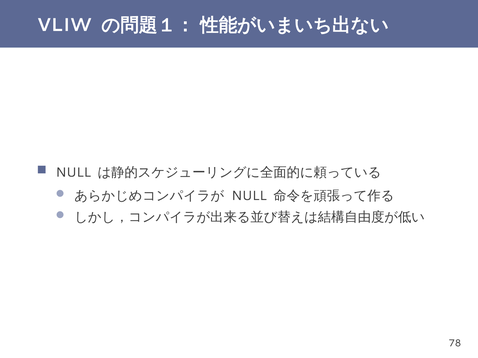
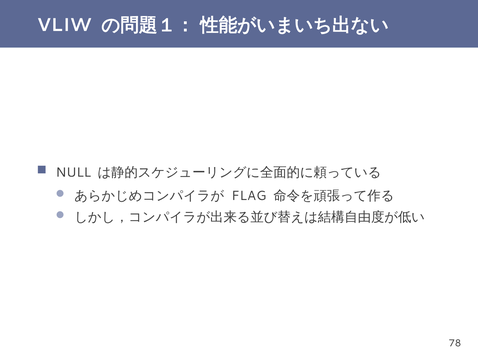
NULL at (249, 196): NULL -> FLAG
